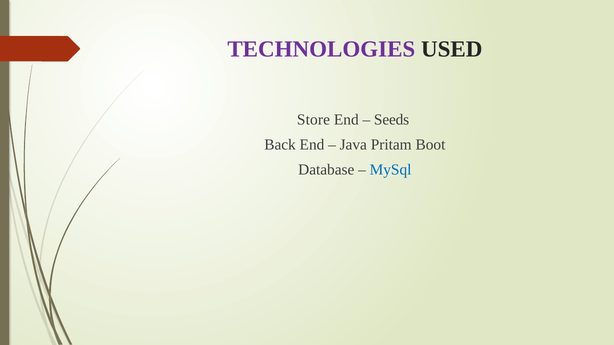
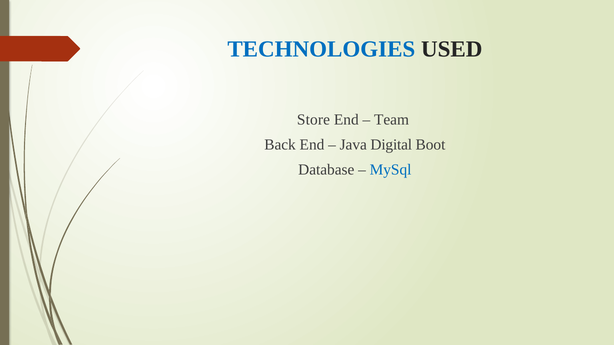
TECHNOLOGIES colour: purple -> blue
Seeds: Seeds -> Team
Pritam: Pritam -> Digital
